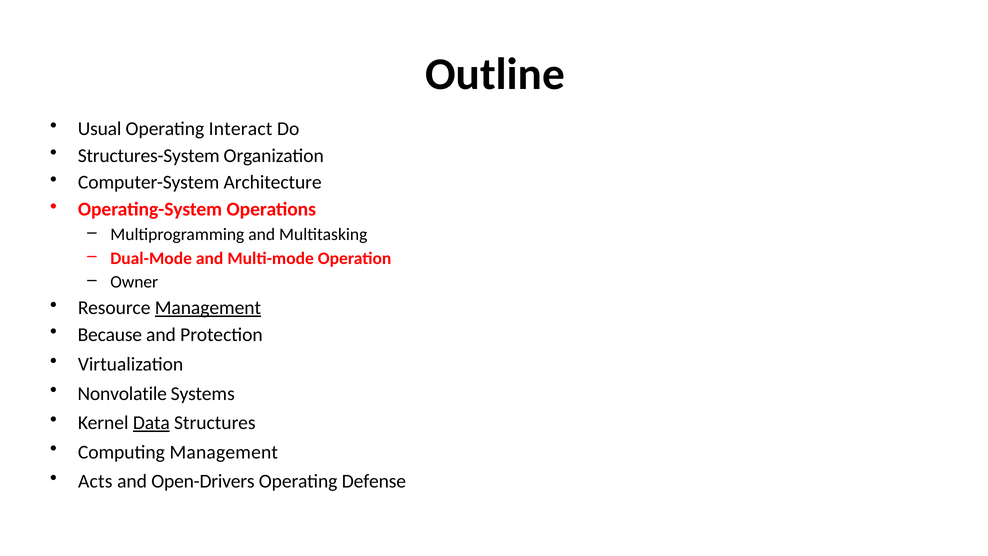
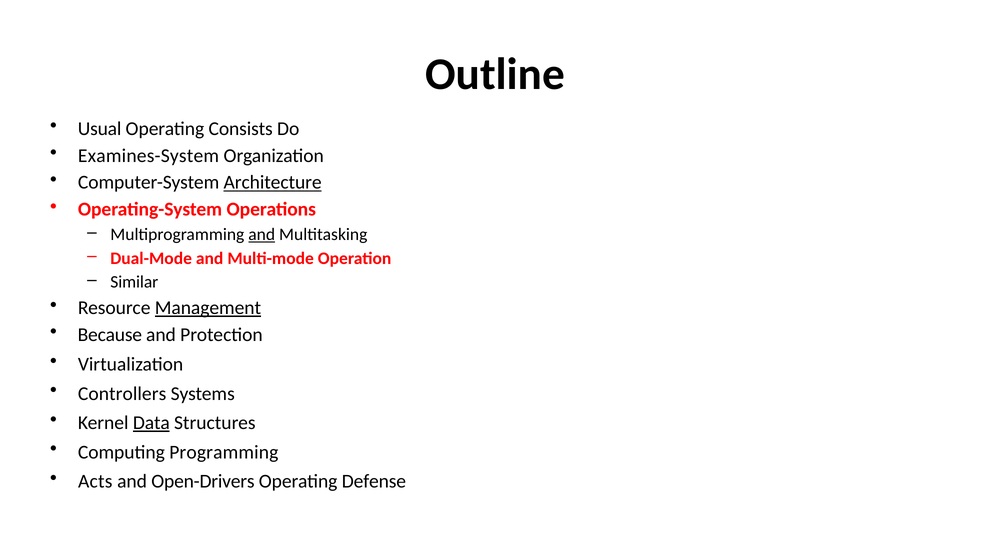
Interact: Interact -> Consists
Structures-System: Structures-System -> Examines-System
Architecture underline: none -> present
and at (262, 234) underline: none -> present
Owner: Owner -> Similar
Nonvolatile: Nonvolatile -> Controllers
Computing Management: Management -> Programming
